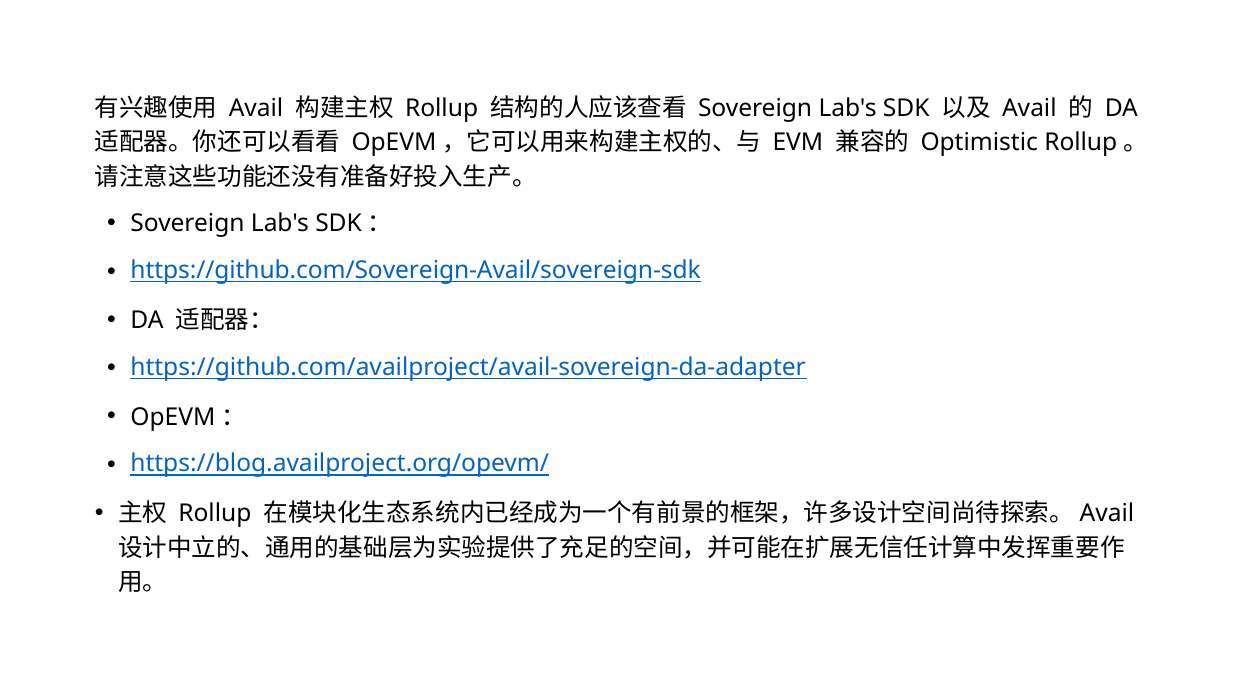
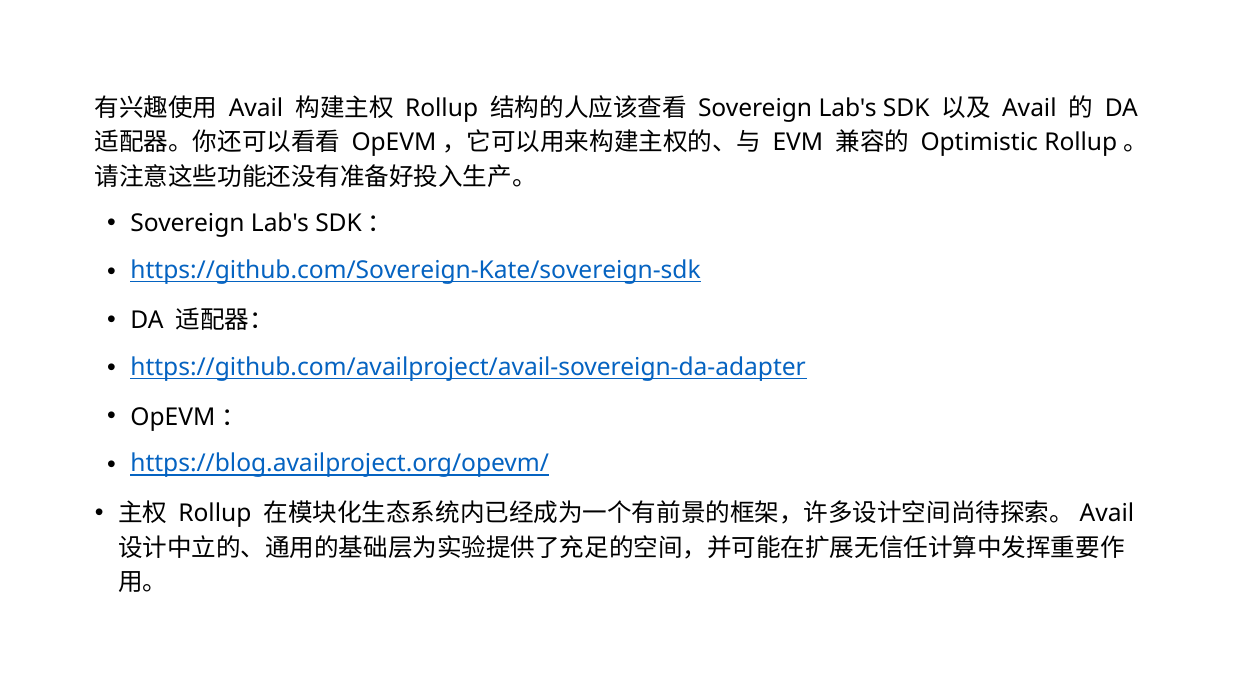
https://github.com/Sovereign-Avail/sovereign-sdk: https://github.com/Sovereign-Avail/sovereign-sdk -> https://github.com/Sovereign-Kate/sovereign-sdk
